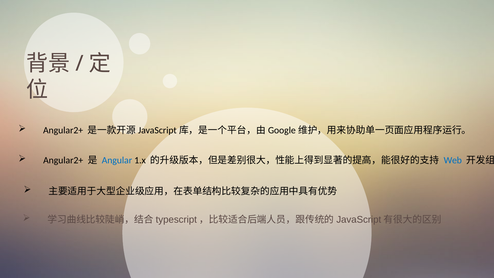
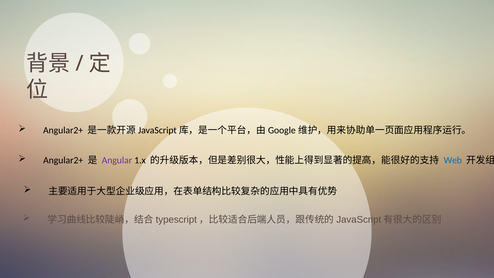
Angular colour: blue -> purple
